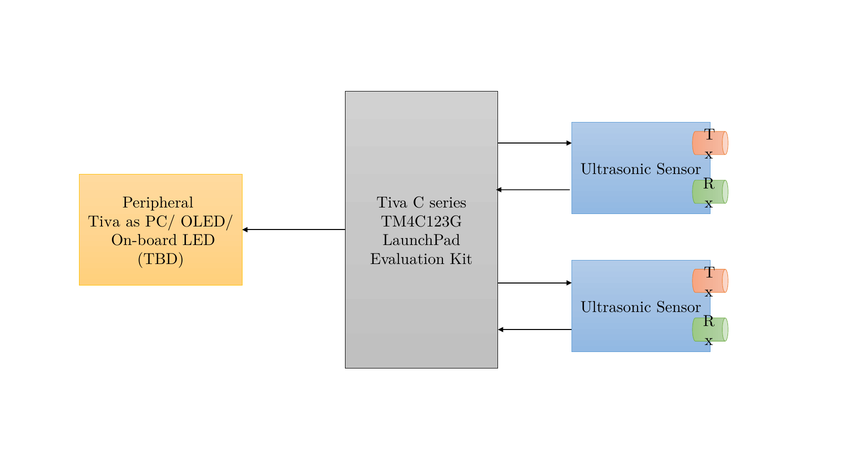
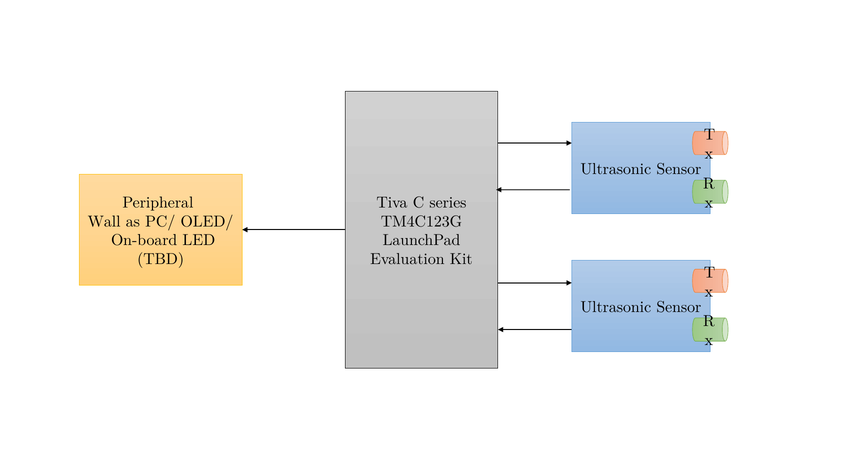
Tiva at (104, 221): Tiva -> Wall
